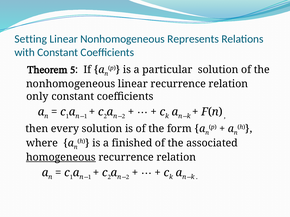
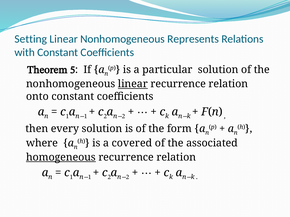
linear at (133, 84) underline: none -> present
only: only -> onto
finished: finished -> covered
